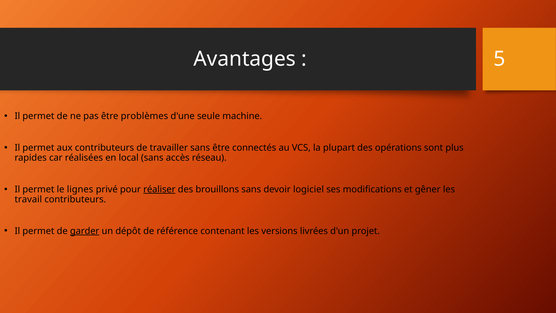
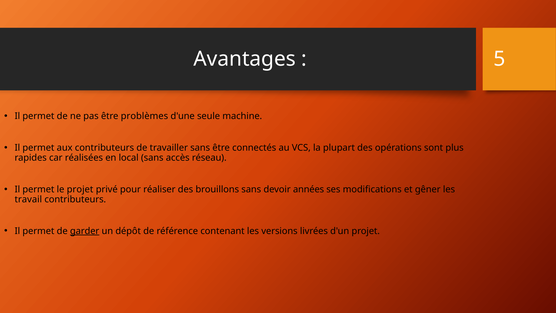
le lignes: lignes -> projet
réaliser underline: present -> none
logiciel: logiciel -> années
